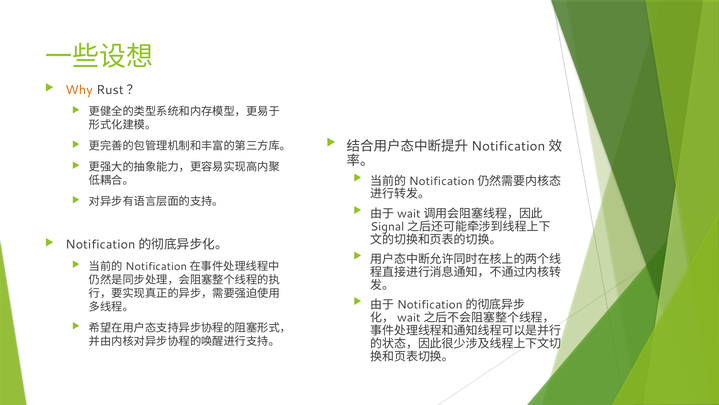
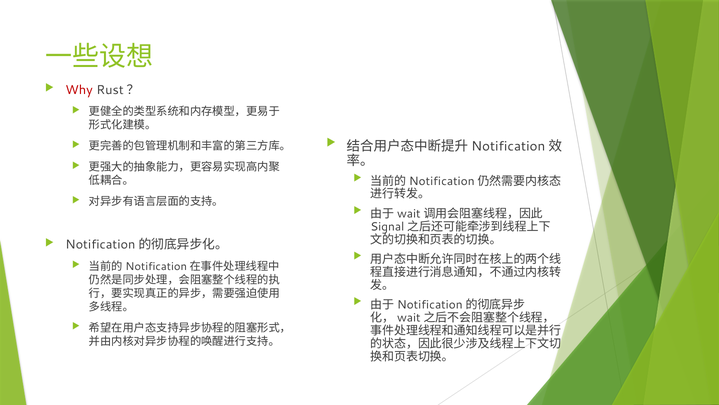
Why colour: orange -> red
